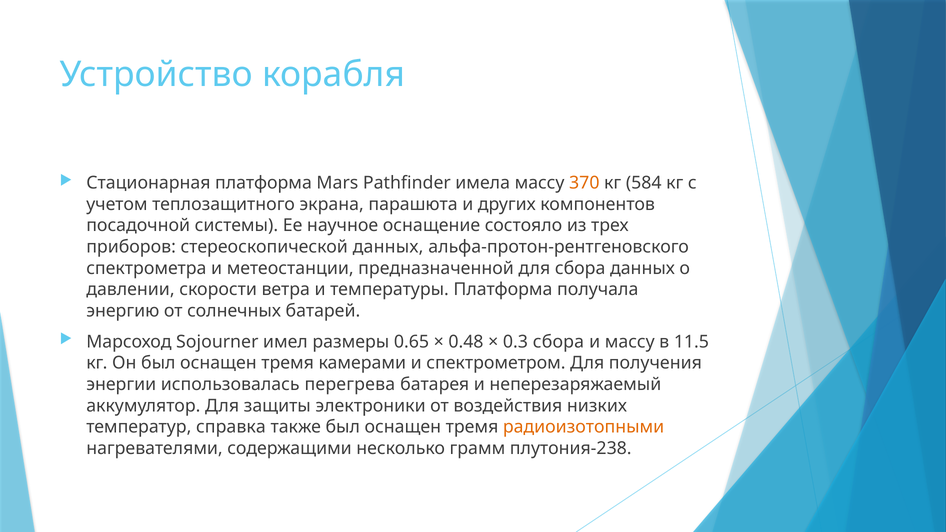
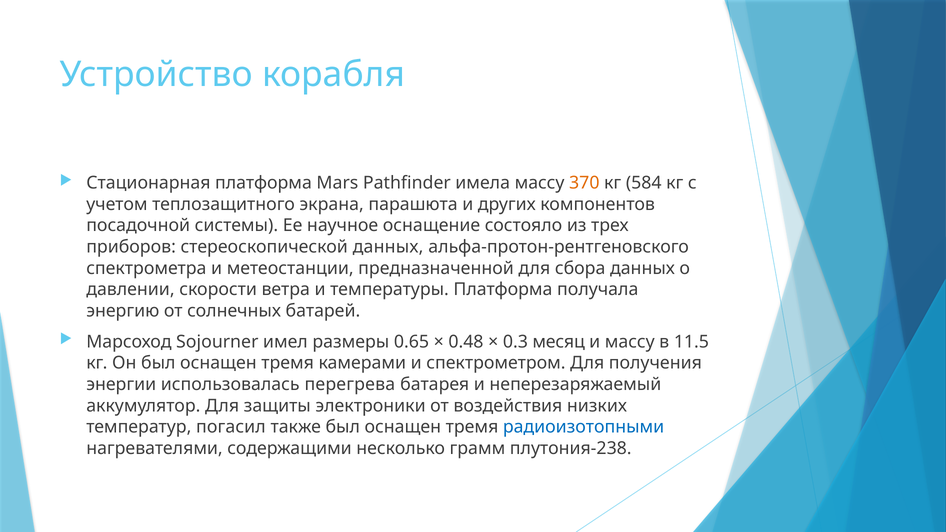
0.3 сбора: сбора -> месяц
справка: справка -> погасил
радиоизотопными colour: orange -> blue
